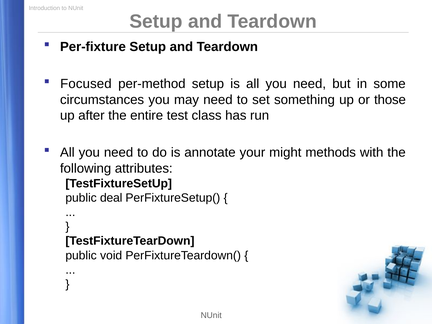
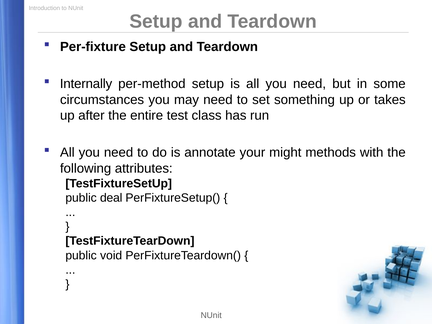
Focused: Focused -> Internally
those: those -> takes
